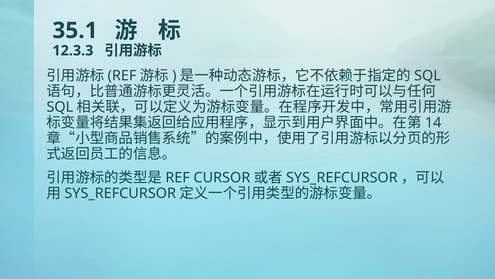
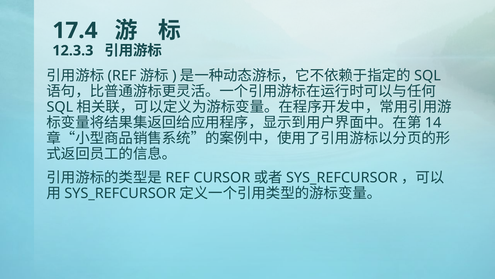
35.1: 35.1 -> 17.4
